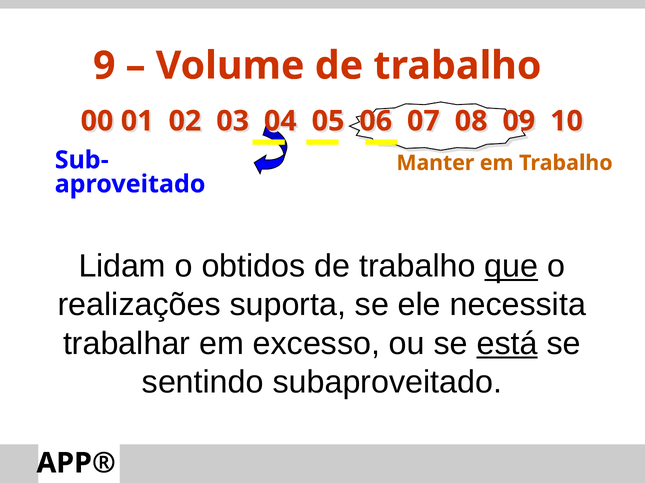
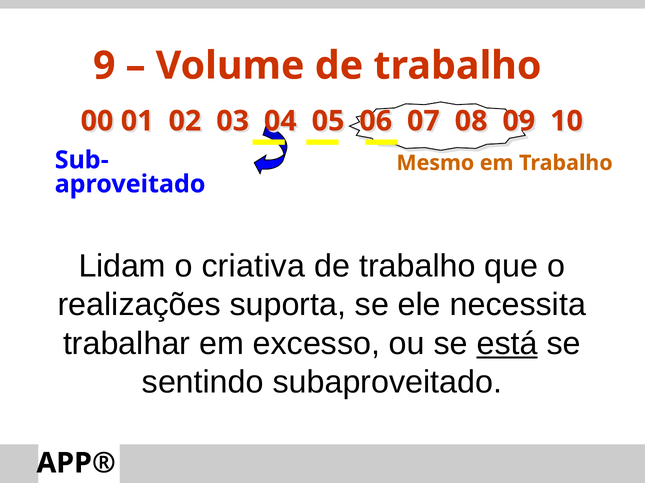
Manter: Manter -> Mesmo
obtidos: obtidos -> criativa
que underline: present -> none
